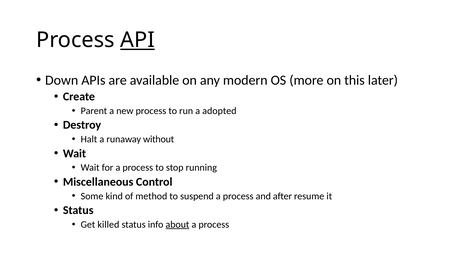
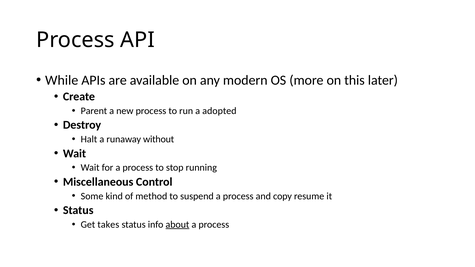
API underline: present -> none
Down: Down -> While
after: after -> copy
killed: killed -> takes
